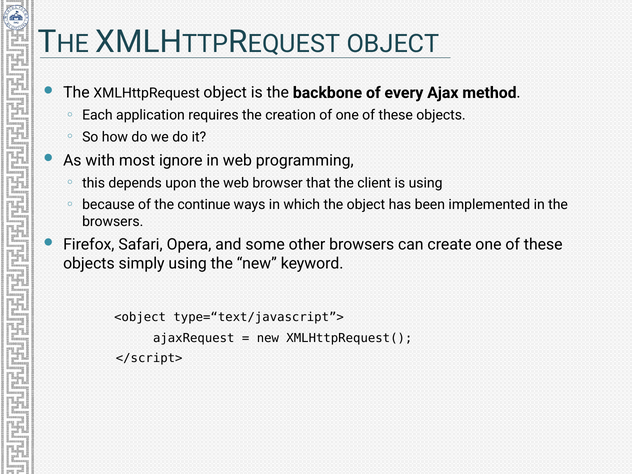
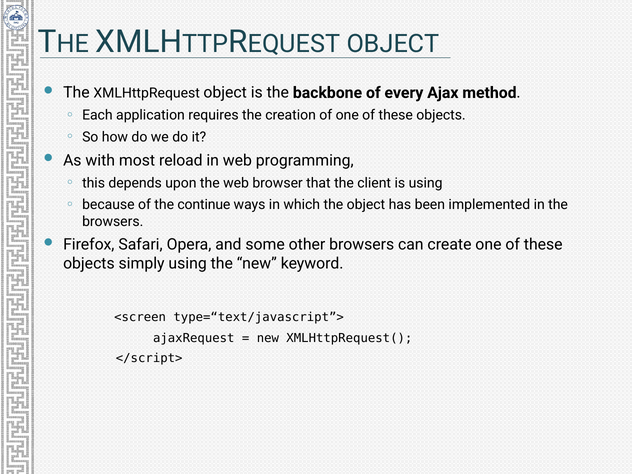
ignore: ignore -> reload
<object: <object -> <screen
